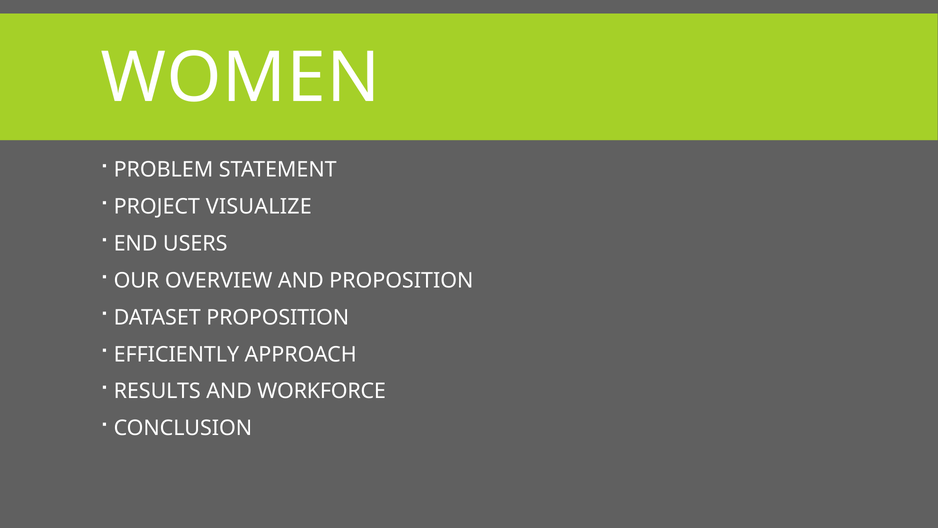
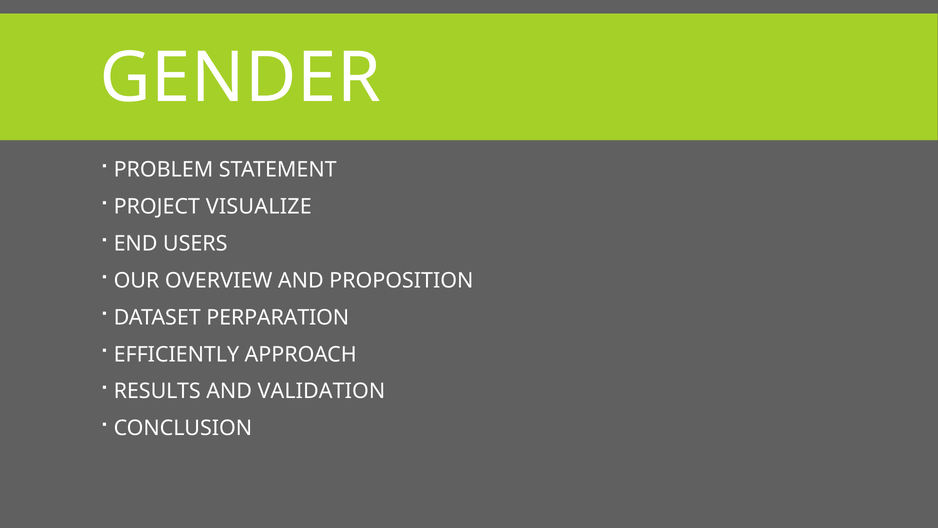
WOMEN: WOMEN -> GENDER
DATASET PROPOSITION: PROPOSITION -> PERPARATION
WORKFORCE: WORKFORCE -> VALIDATION
